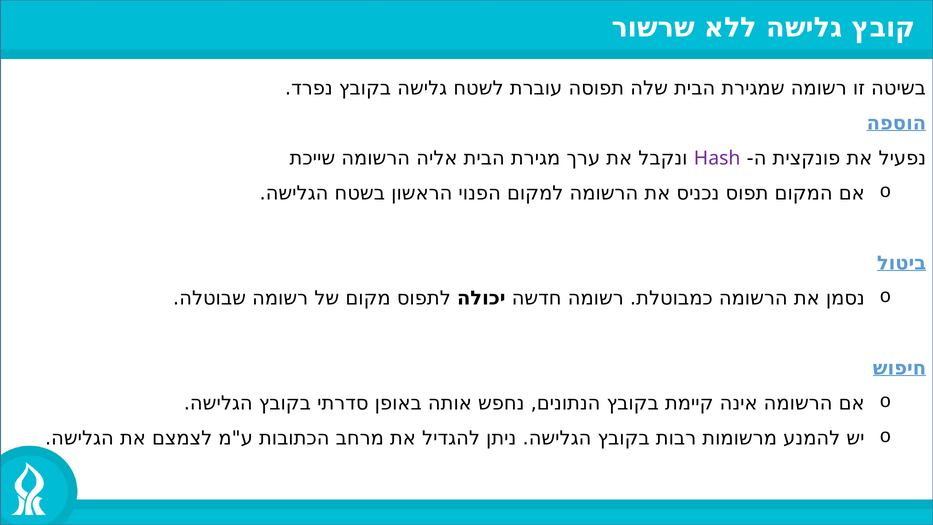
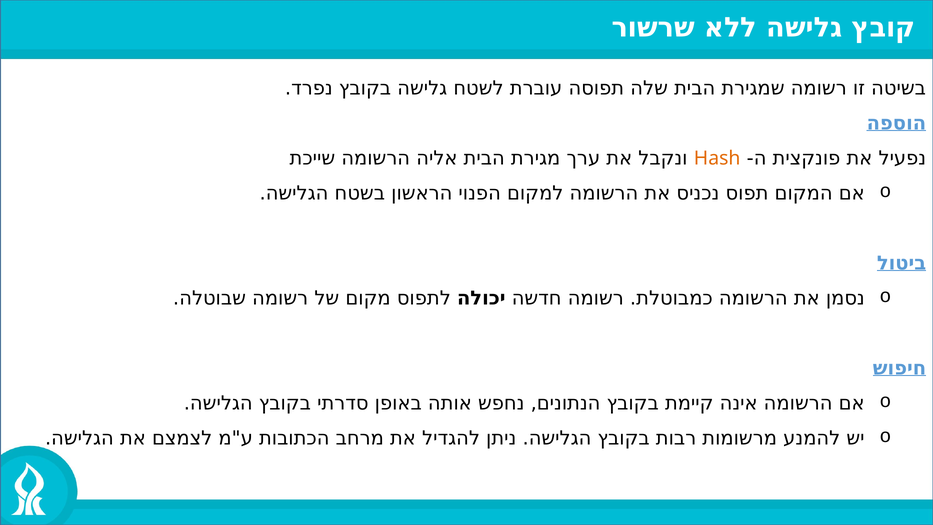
Hash colour: purple -> orange
